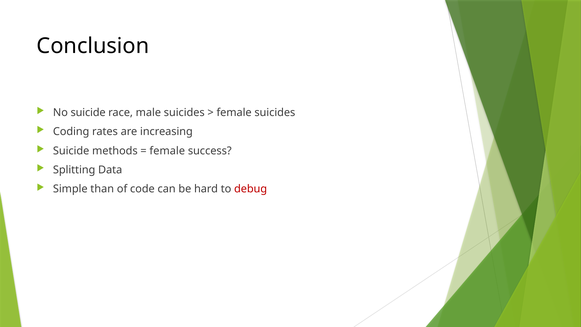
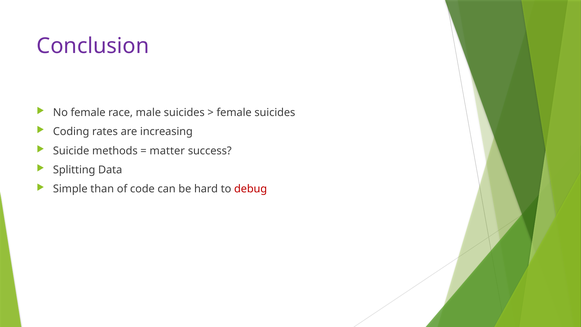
Conclusion colour: black -> purple
No suicide: suicide -> female
female at (167, 151): female -> matter
